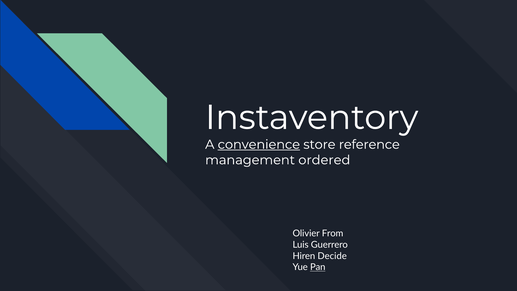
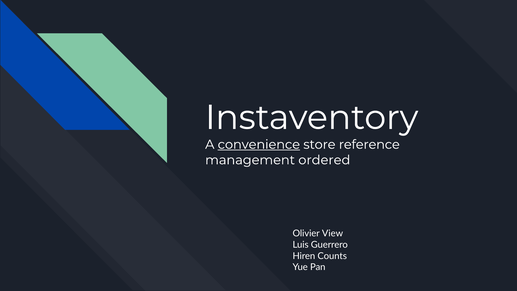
From: From -> View
Decide: Decide -> Counts
Pan underline: present -> none
